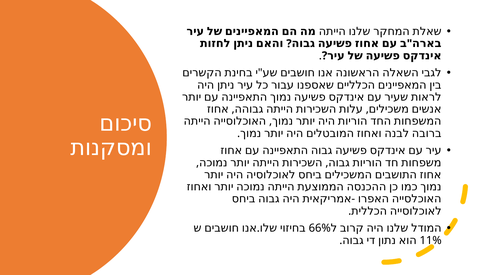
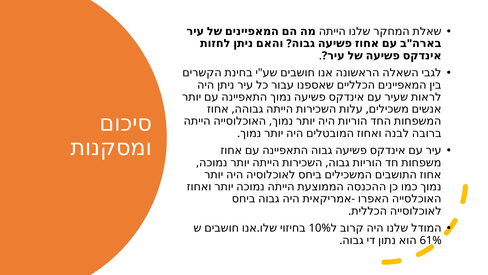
66%: 66% -> 10%
11%: 11% -> 61%
